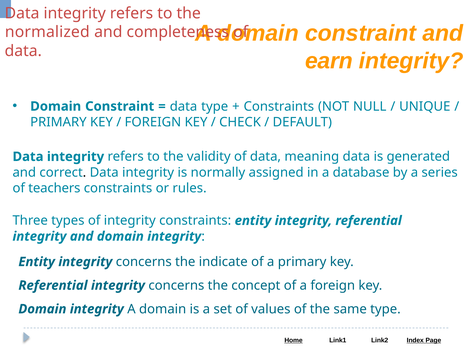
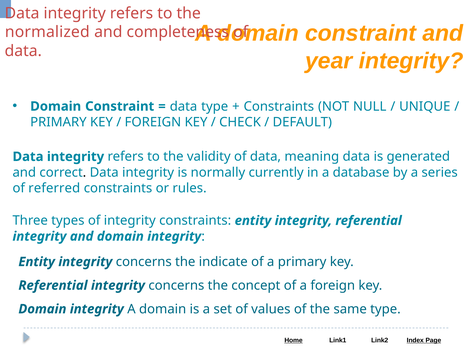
earn: earn -> year
assigned: assigned -> currently
teachers: teachers -> referred
